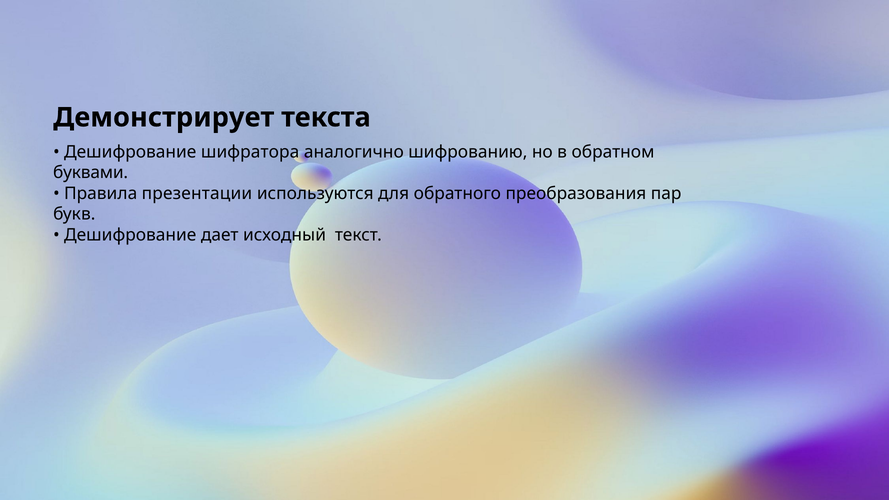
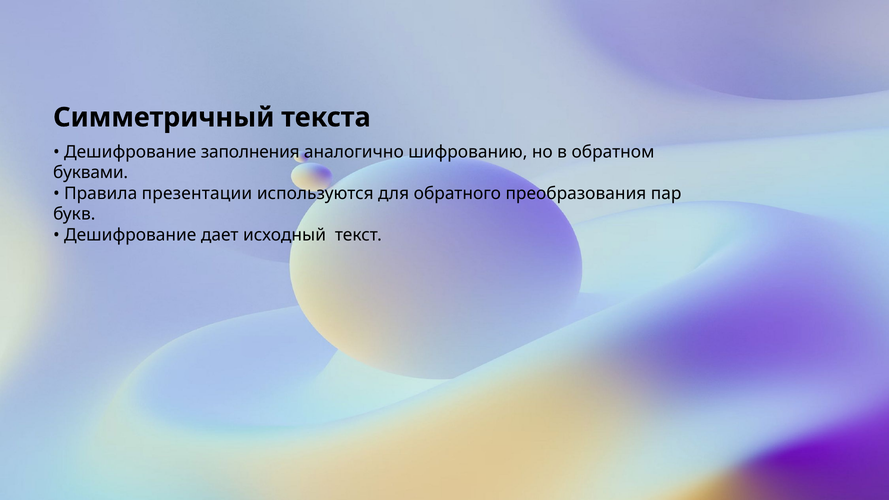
Демонстрирует: Демонстрирует -> Симметричный
шифратора: шифратора -> заполнения
